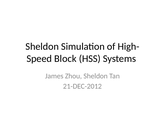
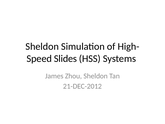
Block: Block -> Slides
